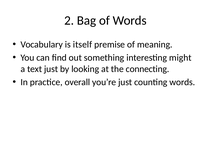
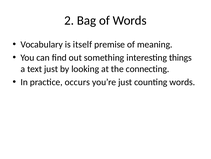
might: might -> things
overall: overall -> occurs
